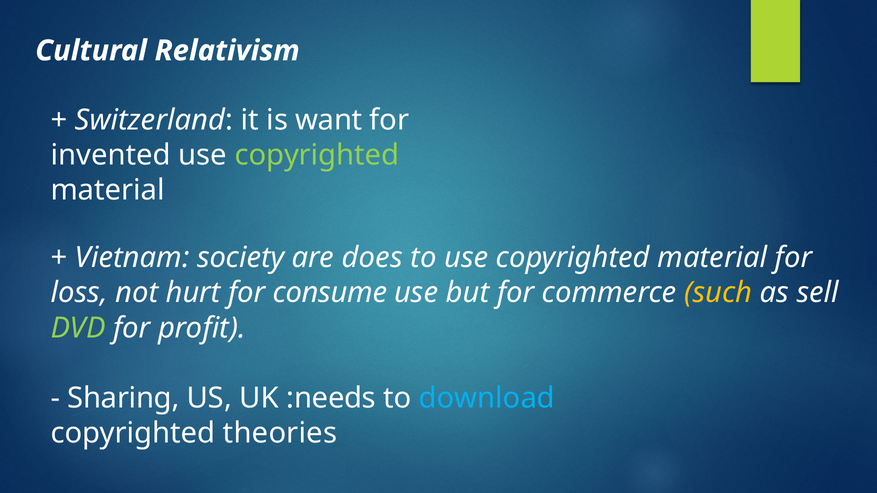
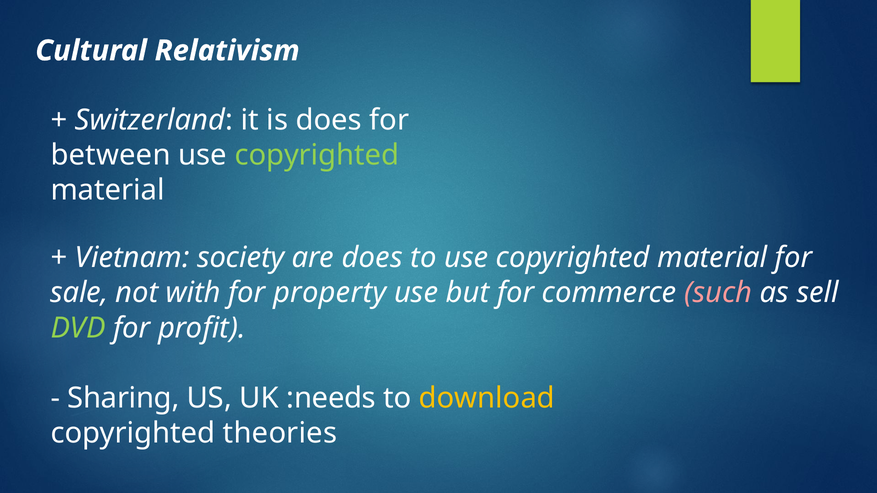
is want: want -> does
invented: invented -> between
loss: loss -> sale
hurt: hurt -> with
consume: consume -> property
such colour: yellow -> pink
download colour: light blue -> yellow
